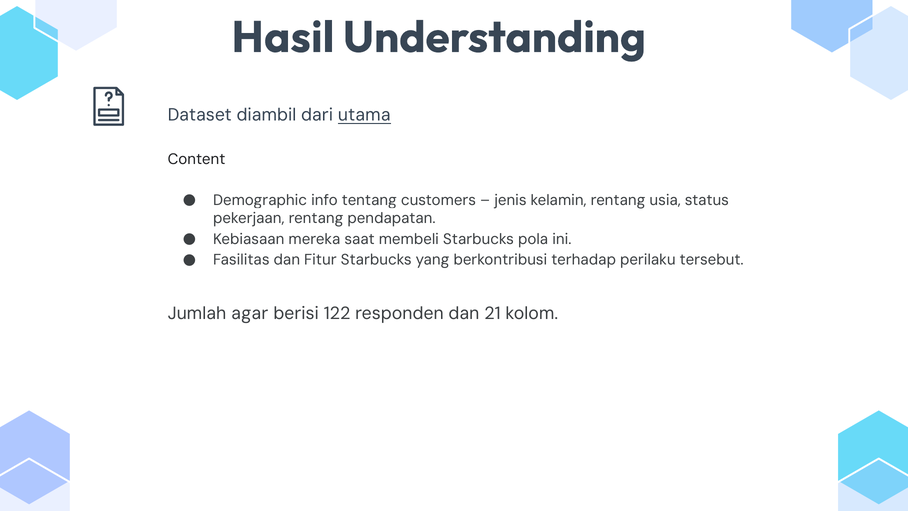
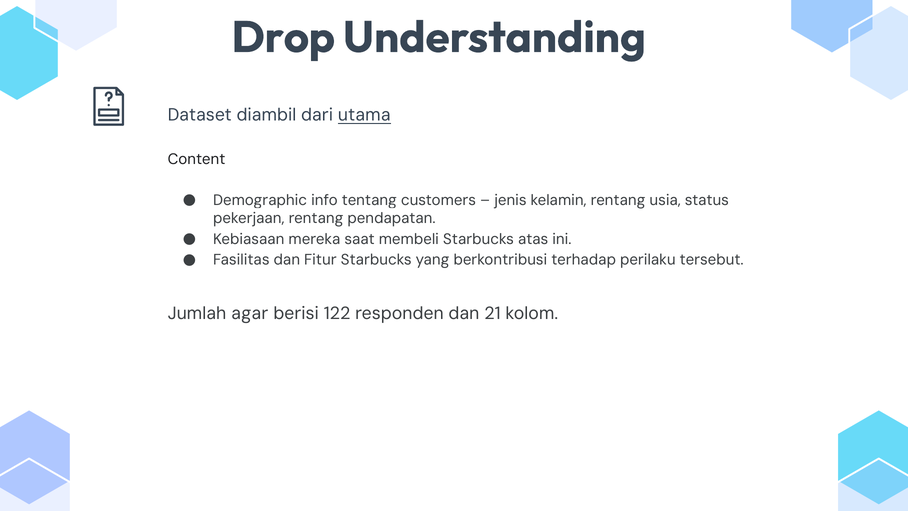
Hasil: Hasil -> Drop
pola: pola -> atas
